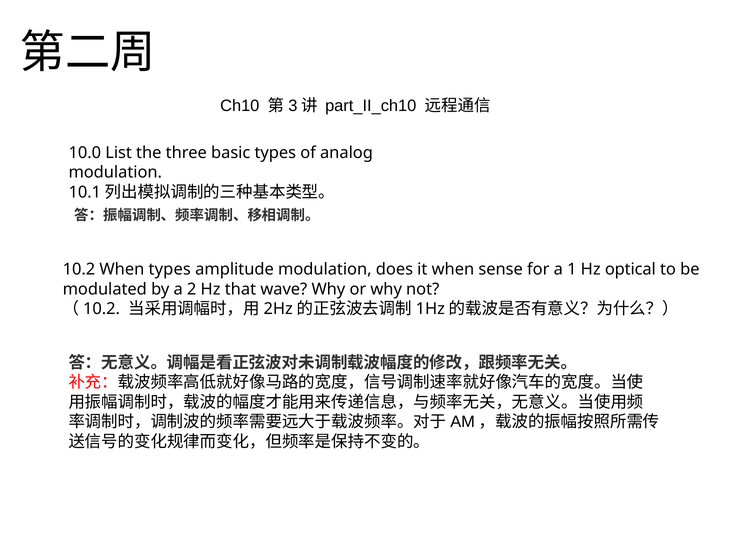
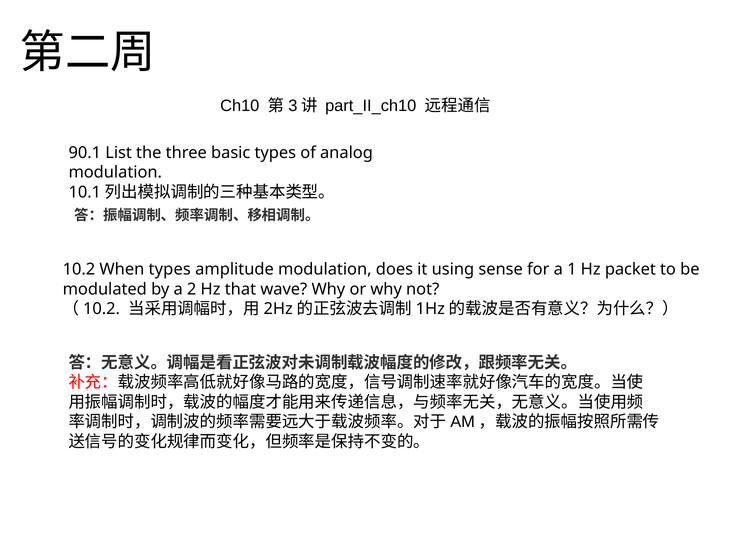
10.0: 10.0 -> 90.1
it when: when -> using
optical: optical -> packet
